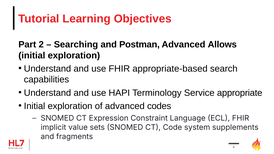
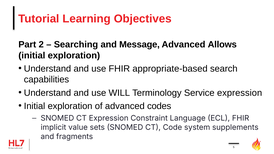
Postman: Postman -> Message
HAPI: HAPI -> WILL
Service appropriate: appropriate -> expression
